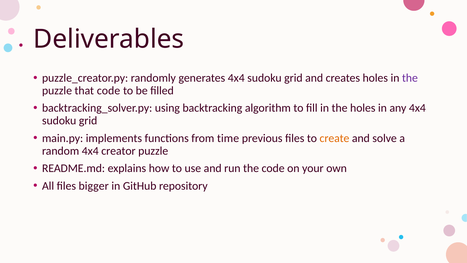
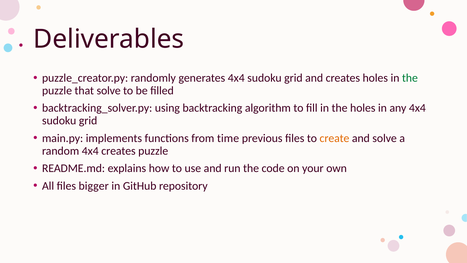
the at (410, 78) colour: purple -> green
that code: code -> solve
4x4 creator: creator -> creates
